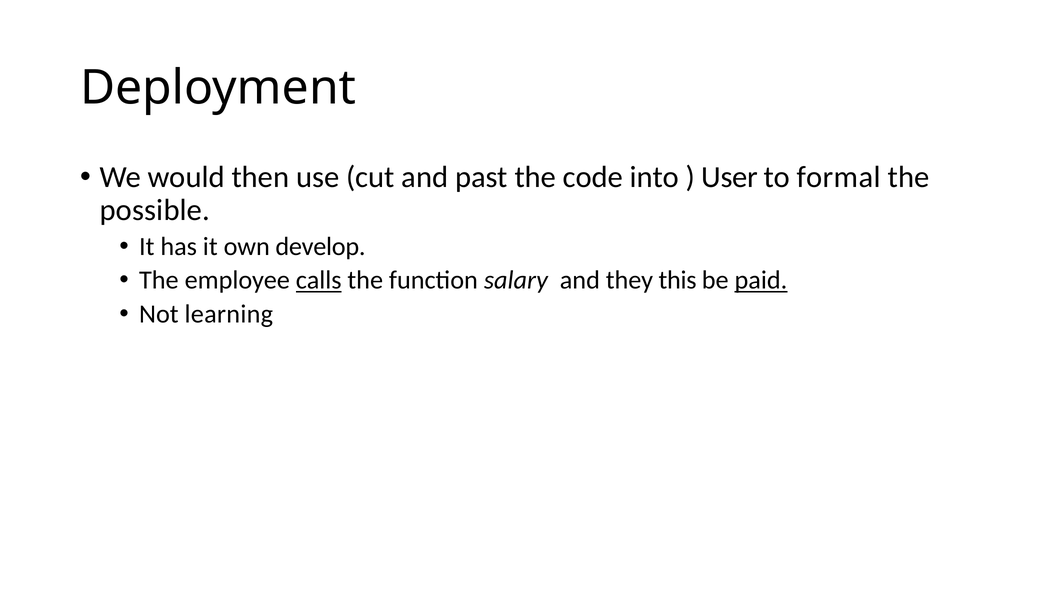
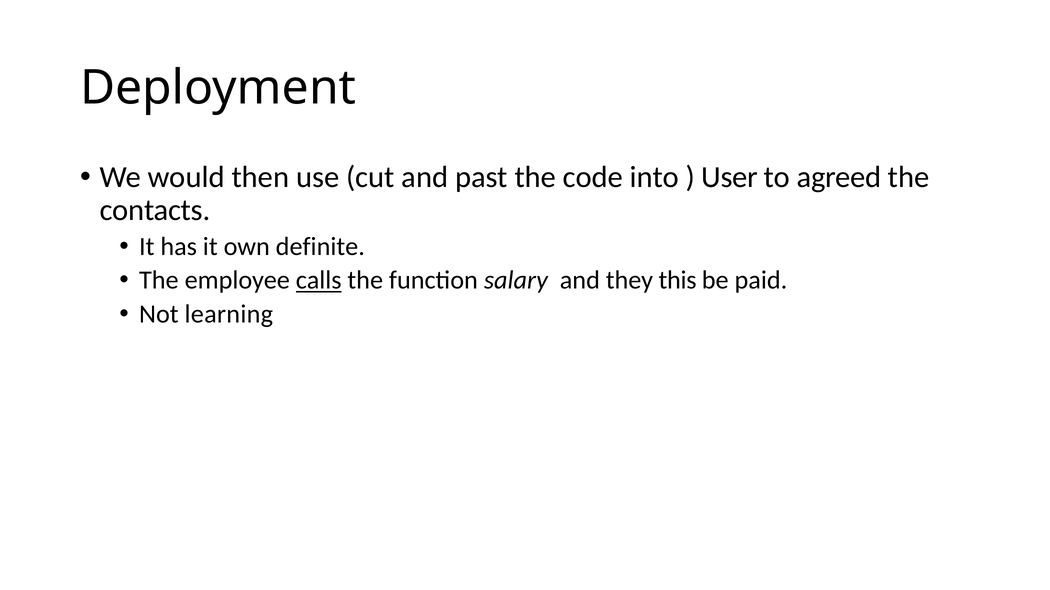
formal: formal -> agreed
possible: possible -> contacts
develop: develop -> definite
paid underline: present -> none
